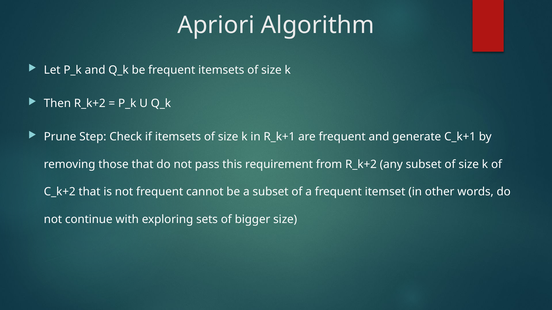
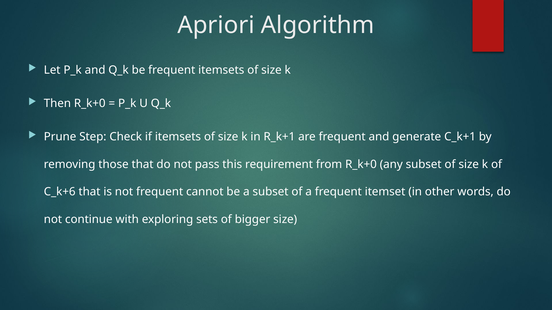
Then R_k+2: R_k+2 -> R_k+0
from R_k+2: R_k+2 -> R_k+0
C_k+2: C_k+2 -> C_k+6
